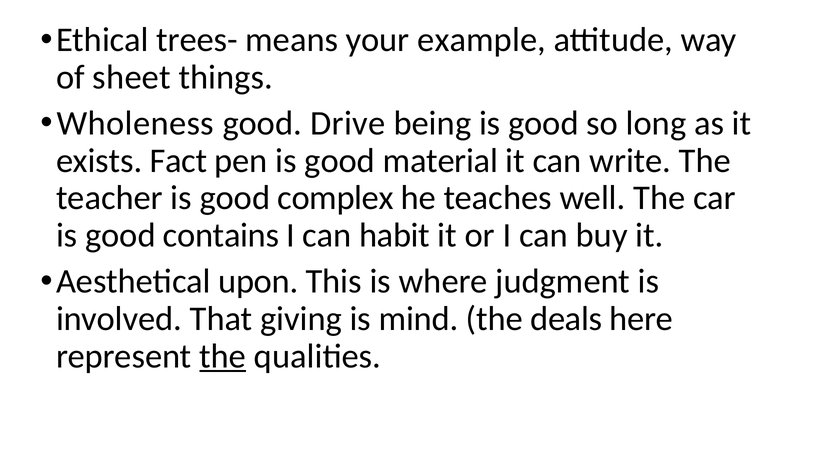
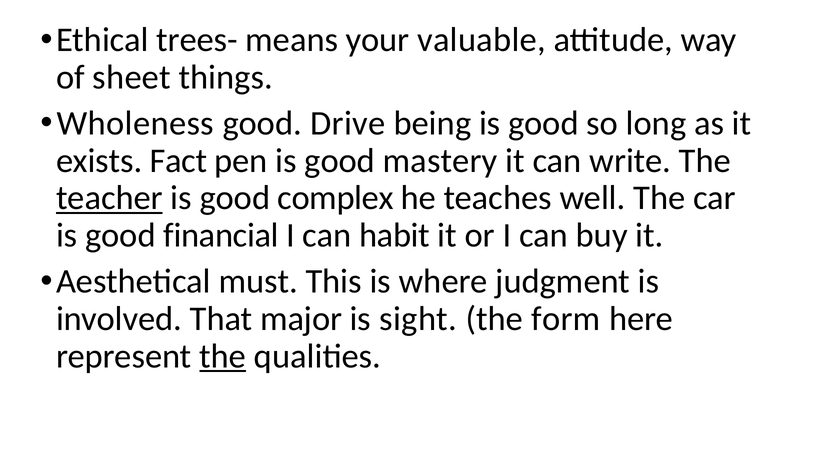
example: example -> valuable
material: material -> mastery
teacher underline: none -> present
contains: contains -> financial
upon: upon -> must
giving: giving -> major
mind: mind -> sight
deals: deals -> form
